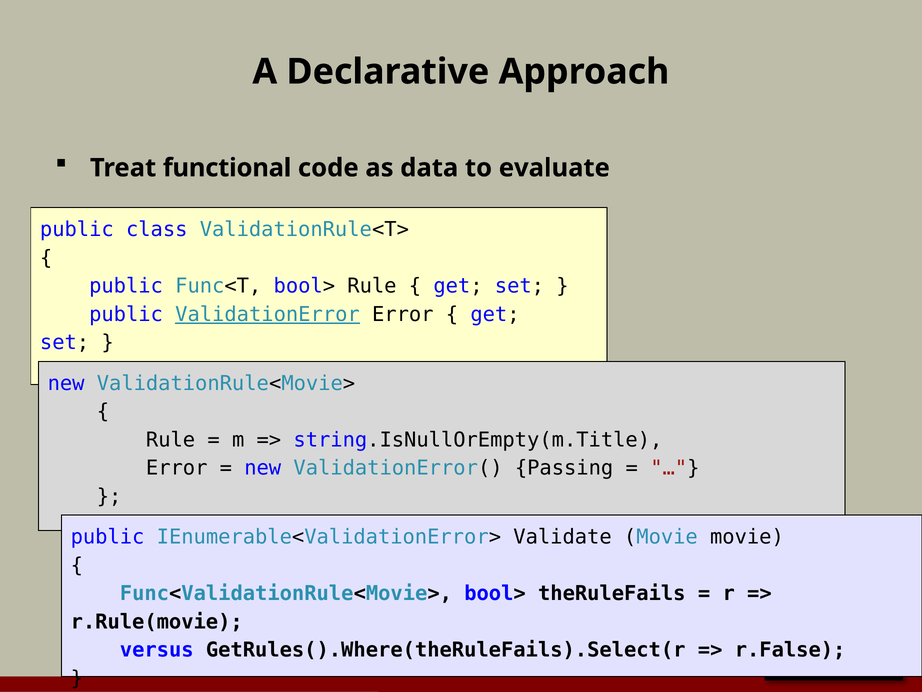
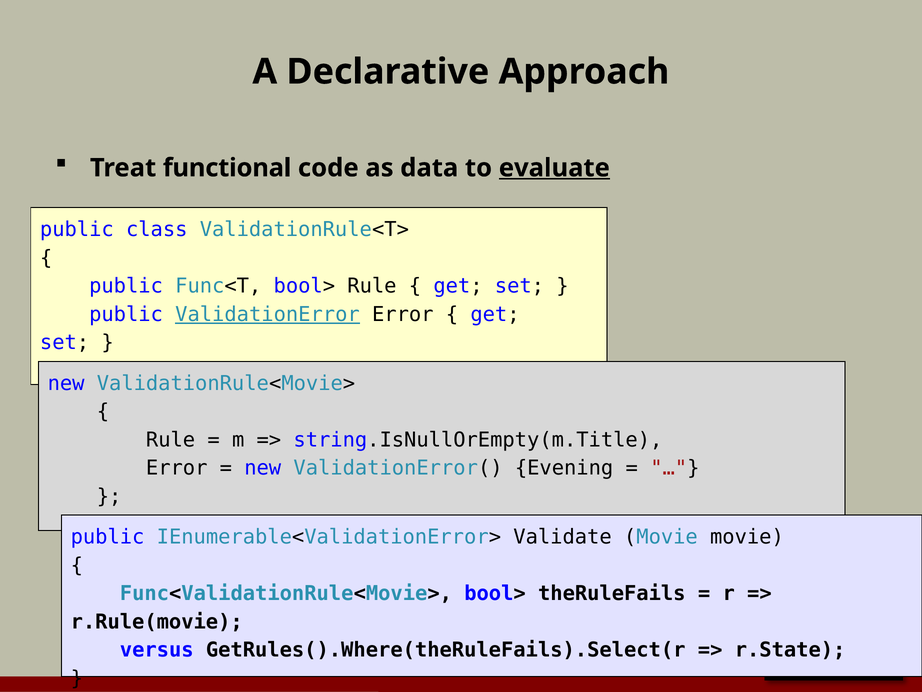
evaluate underline: none -> present
Passing: Passing -> Evening
r.False: r.False -> r.State
